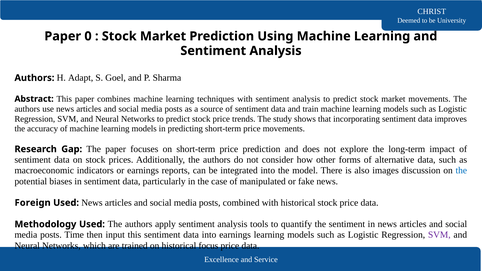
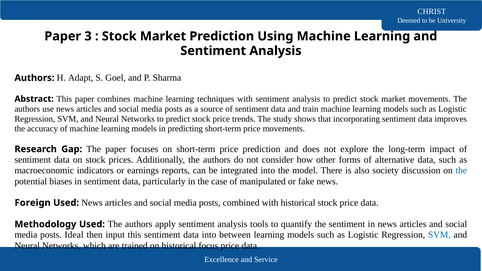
0: 0 -> 3
images: images -> society
Time: Time -> Ideal
into earnings: earnings -> between
SVM at (439, 235) colour: purple -> blue
